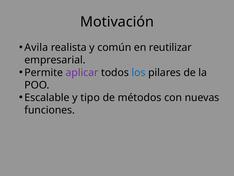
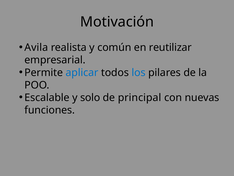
aplicar colour: purple -> blue
tipo: tipo -> solo
métodos: métodos -> principal
